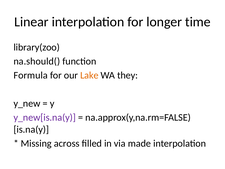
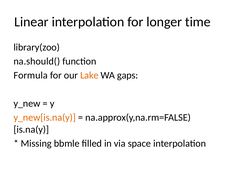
they: they -> gaps
y_new[is.na(y colour: purple -> orange
across: across -> bbmle
made: made -> space
